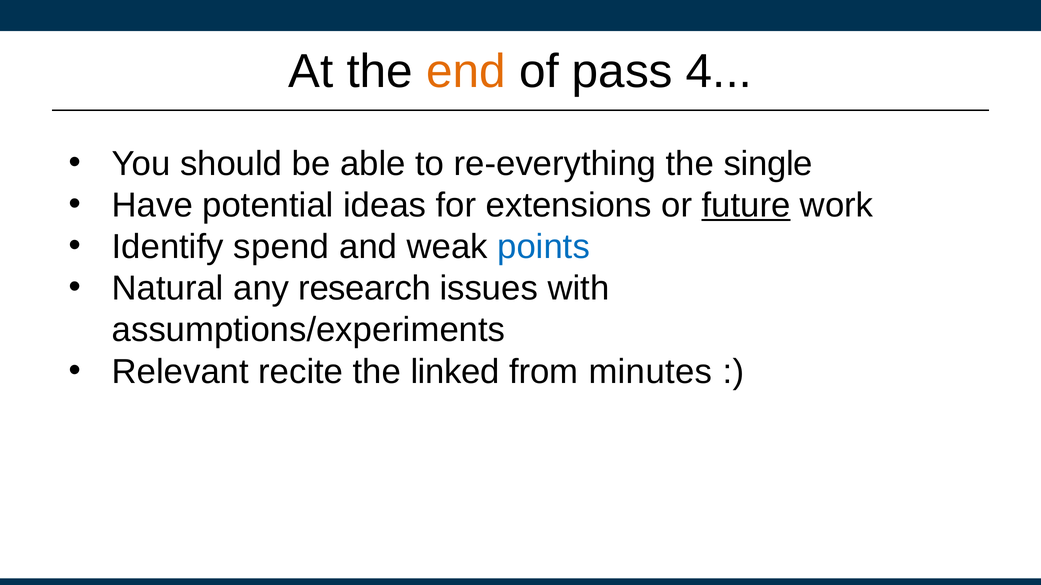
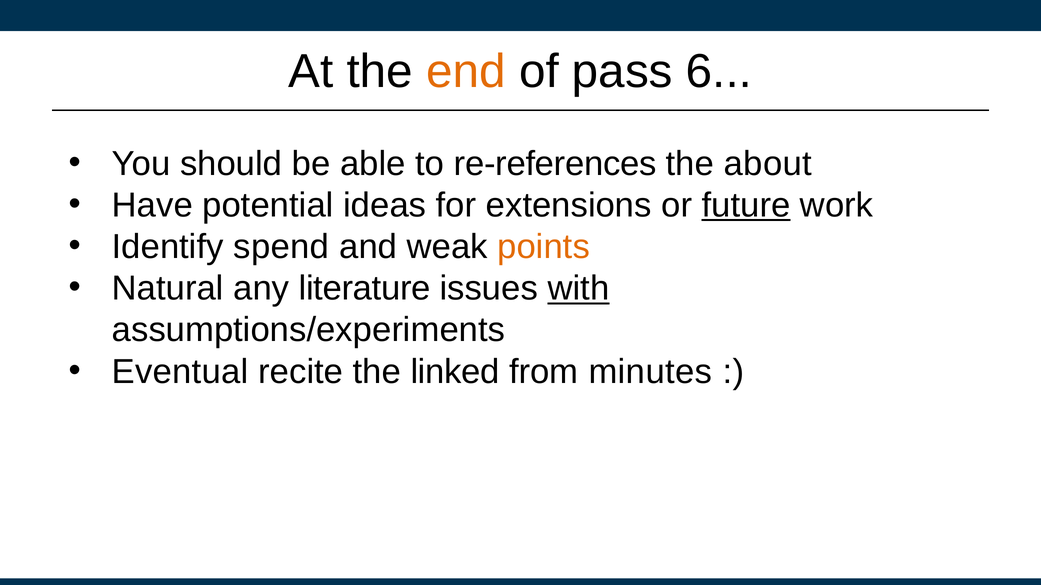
4: 4 -> 6
re-everything: re-everything -> re-references
single: single -> about
points colour: blue -> orange
research: research -> literature
with underline: none -> present
Relevant: Relevant -> Eventual
